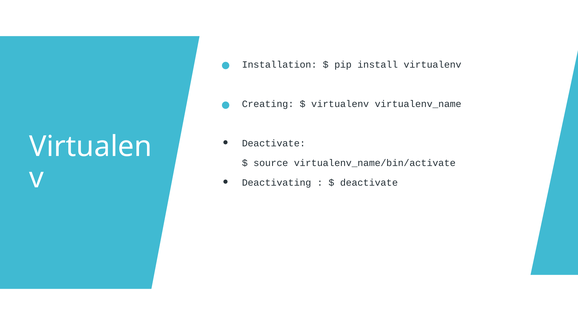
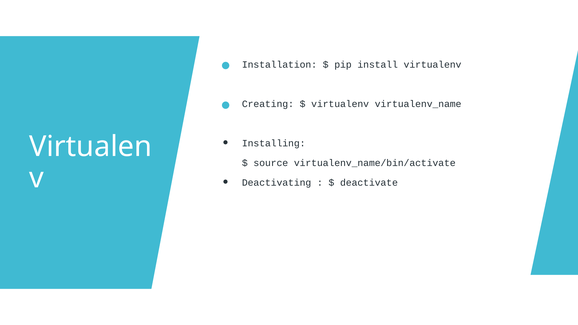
Deactivate at (274, 143): Deactivate -> Installing
